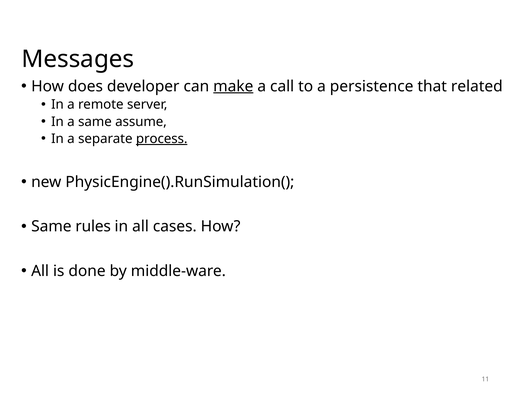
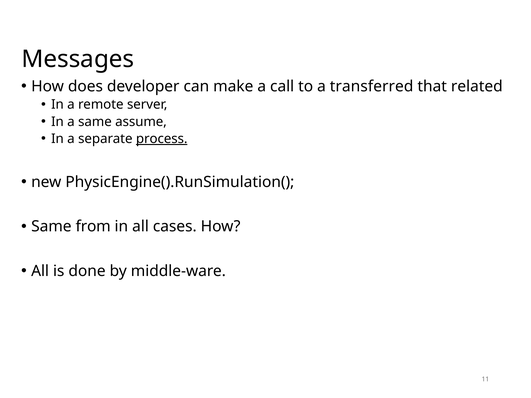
make underline: present -> none
persistence: persistence -> transferred
rules: rules -> from
